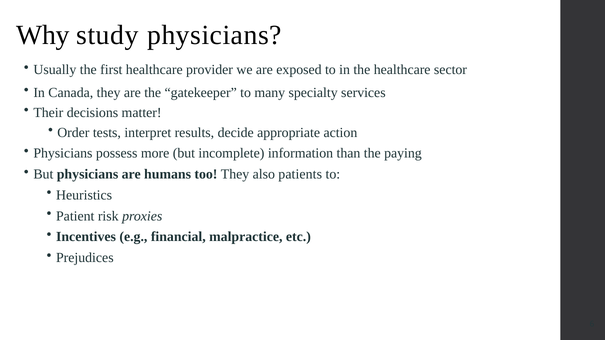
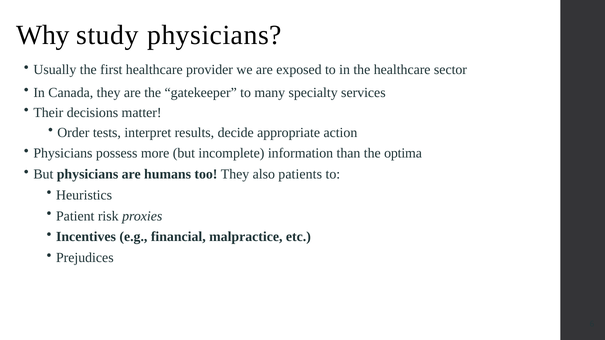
paying: paying -> optima
